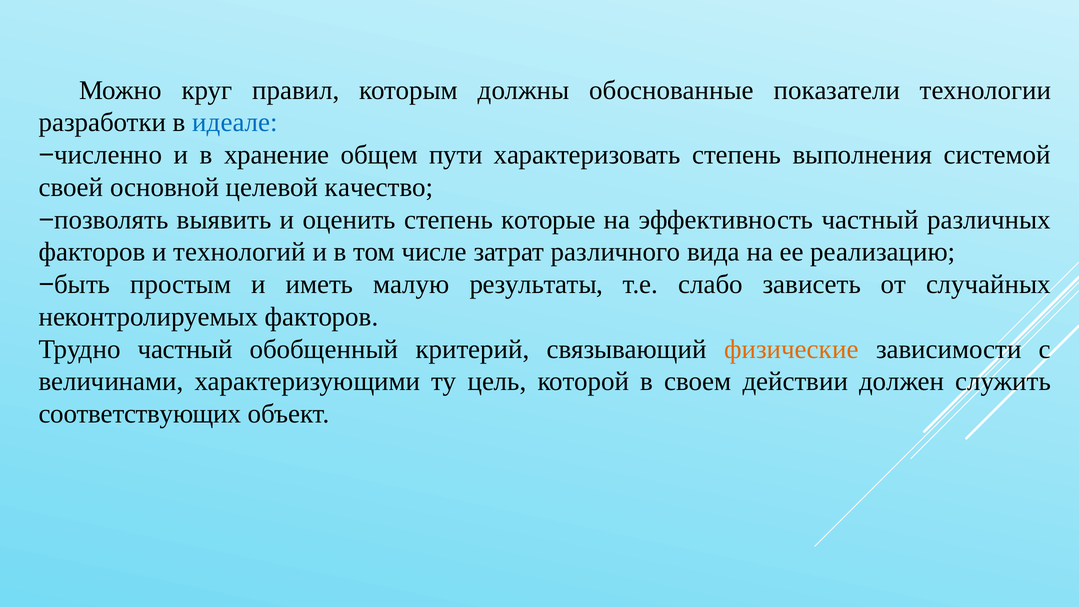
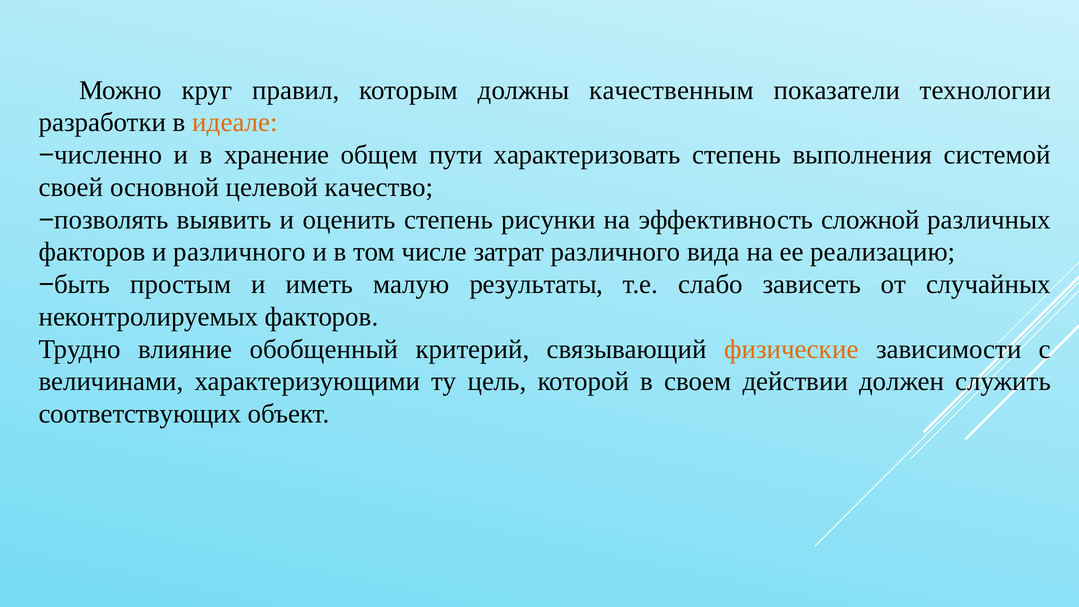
обоснованные: обоснованные -> качественным
идеале colour: blue -> orange
которые: которые -> рисунки
эффективность частный: частный -> сложной
и технологий: технологий -> различного
Трудно частный: частный -> влияние
